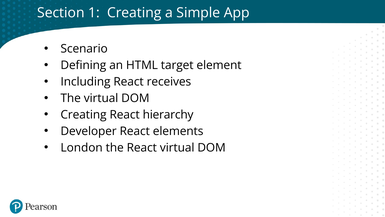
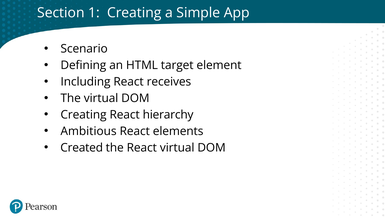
Developer: Developer -> Ambitious
London: London -> Created
